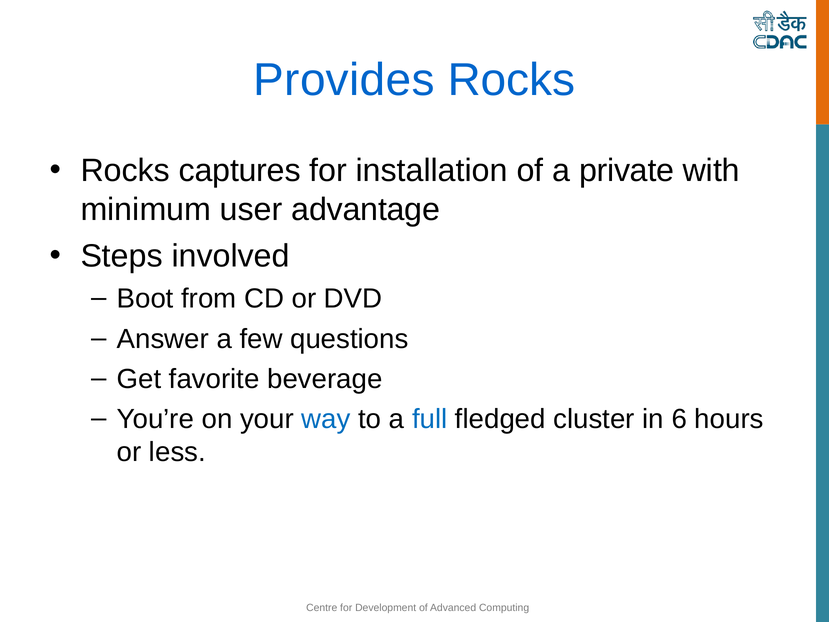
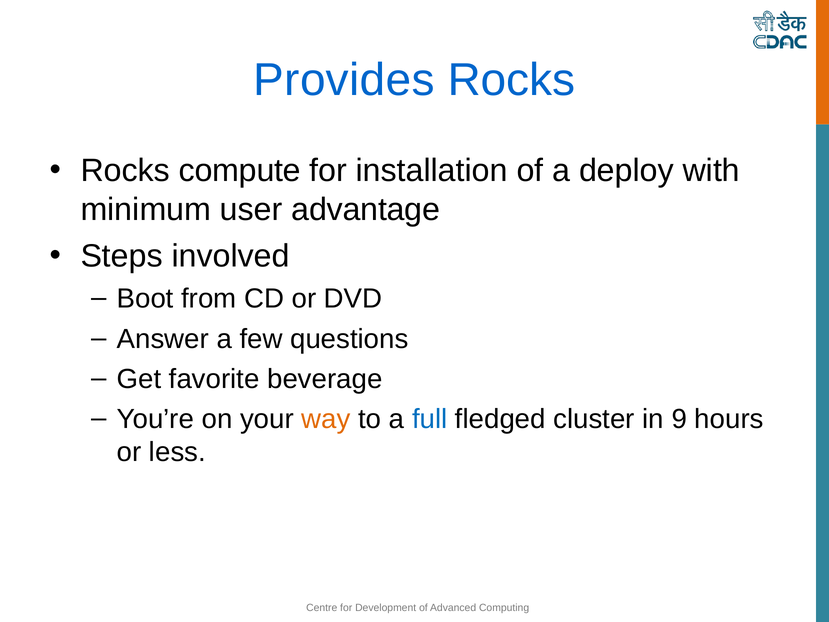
captures: captures -> compute
private: private -> deploy
way colour: blue -> orange
6: 6 -> 9
